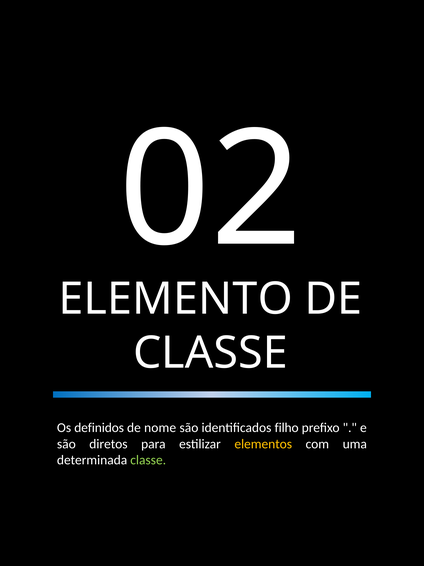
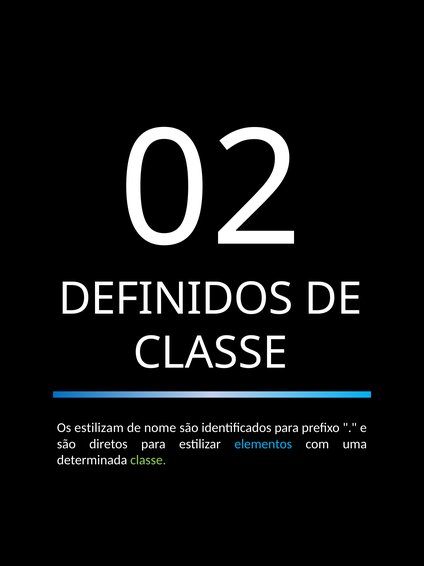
ELEMENTO: ELEMENTO -> DEFINIDOS
definidos: definidos -> estilizam
identificados filho: filho -> para
elementos colour: yellow -> light blue
